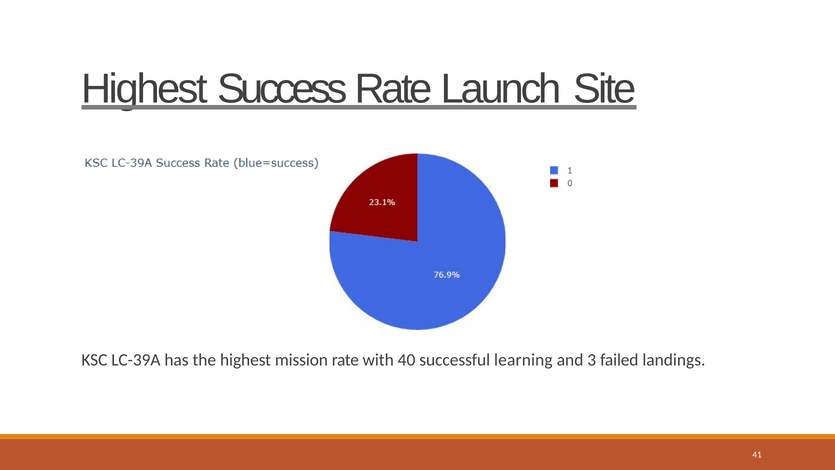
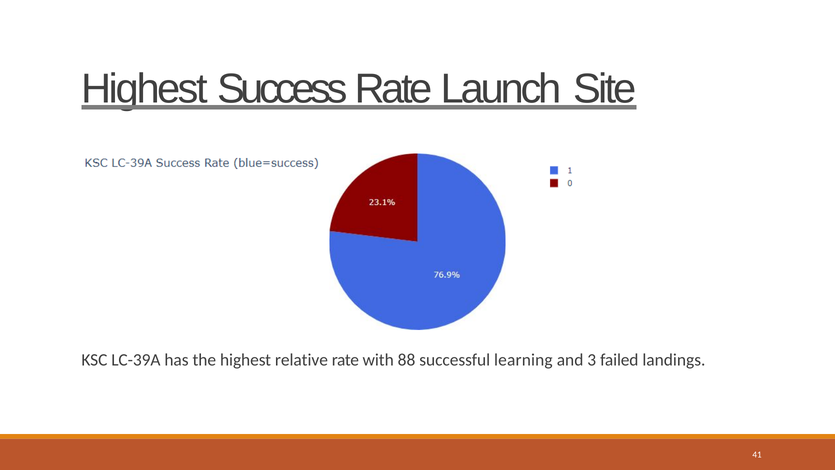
mission: mission -> relative
40: 40 -> 88
